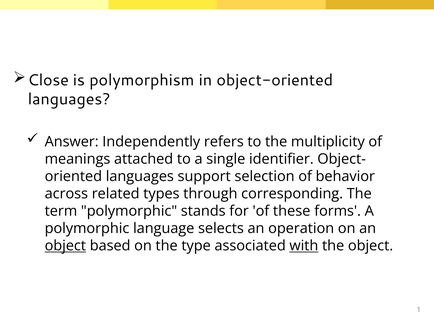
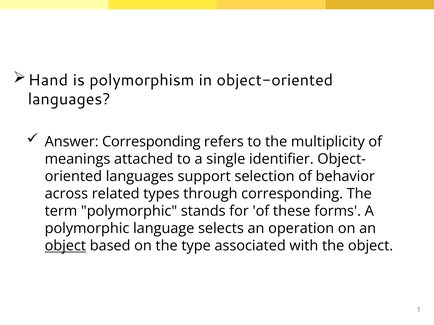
Close: Close -> Hand
Answer Independently: Independently -> Corresponding
with underline: present -> none
